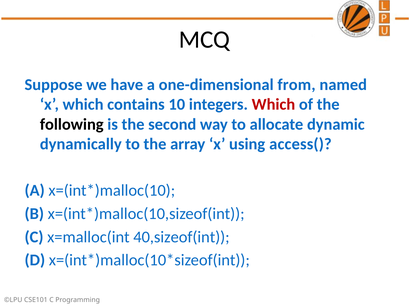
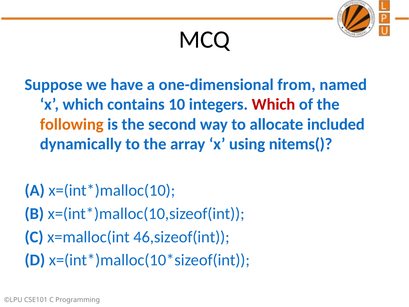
following colour: black -> orange
dynamic: dynamic -> included
access(: access( -> nitems(
40,sizeof(int: 40,sizeof(int -> 46,sizeof(int
